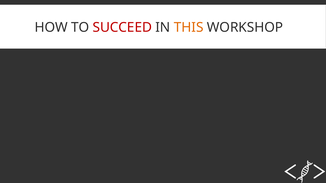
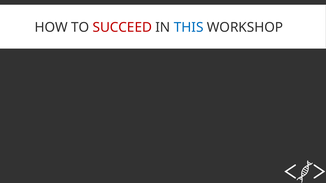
THIS colour: orange -> blue
